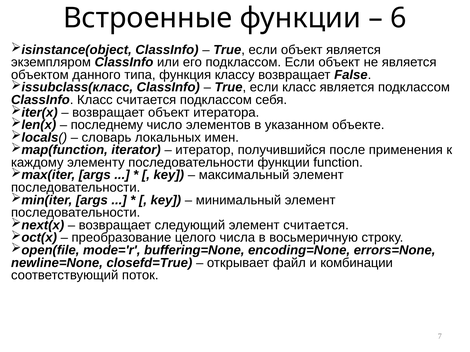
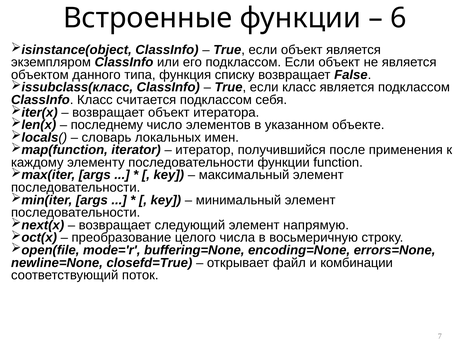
классу: классу -> списку
элемент считается: считается -> напрямую
